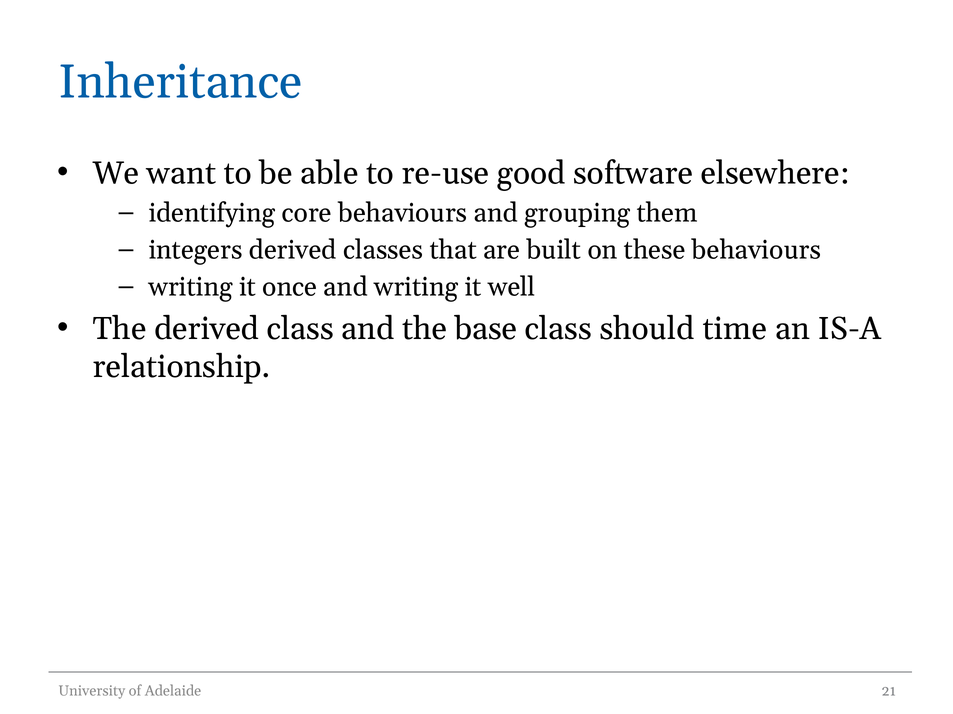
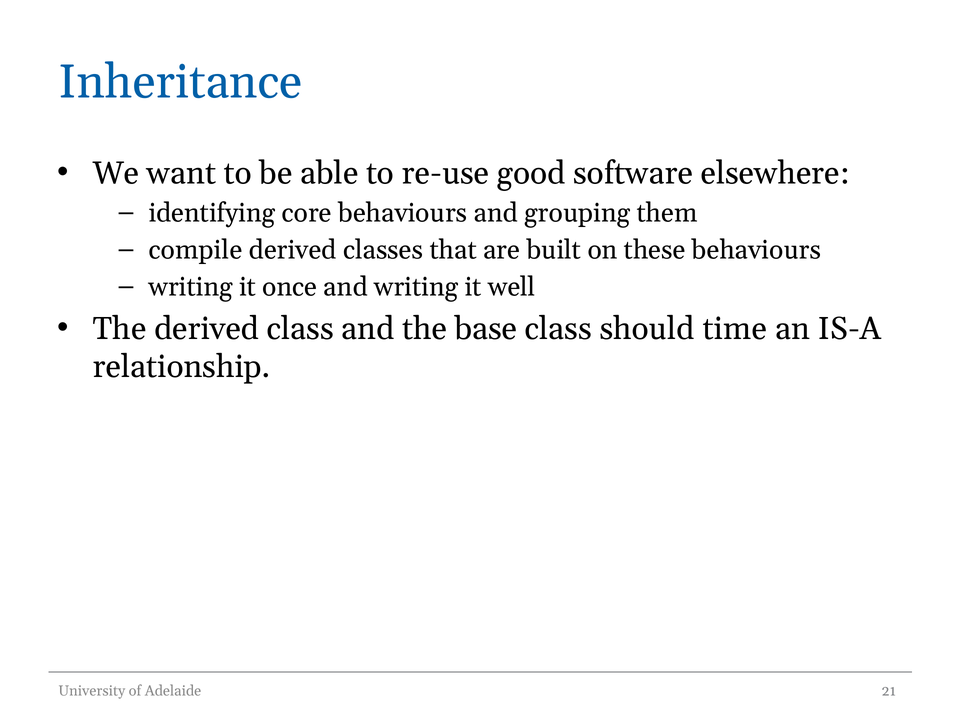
integers: integers -> compile
